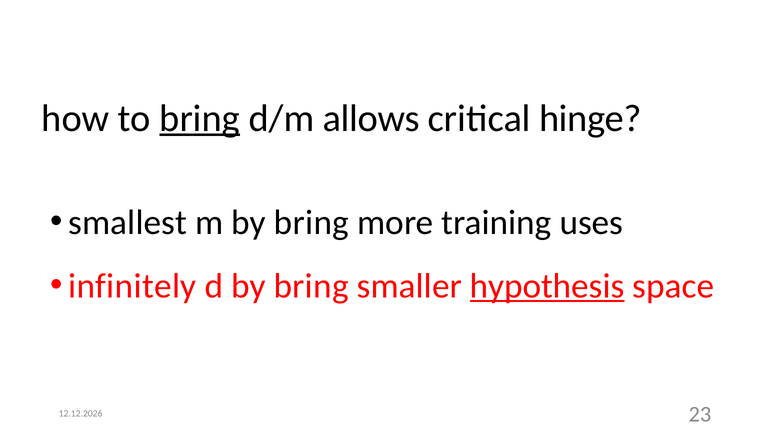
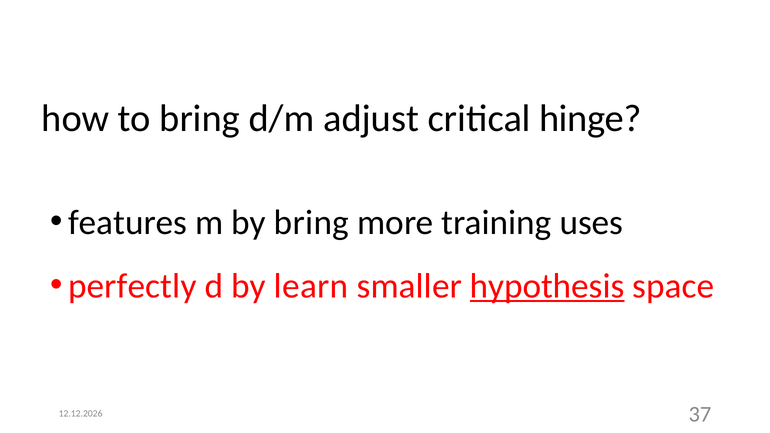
bring at (200, 118) underline: present -> none
allows: allows -> adjust
smallest: smallest -> features
infinitely: infinitely -> perfectly
d by bring: bring -> learn
23: 23 -> 37
